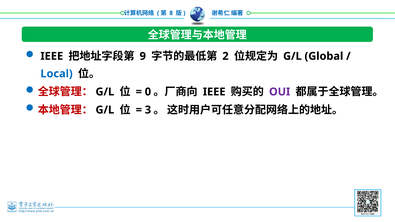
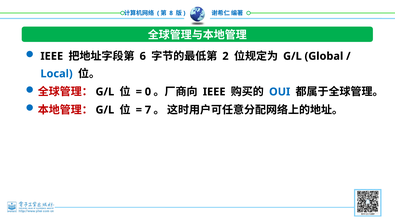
9: 9 -> 6
OUI colour: purple -> blue
3: 3 -> 7
